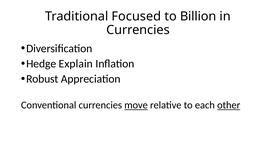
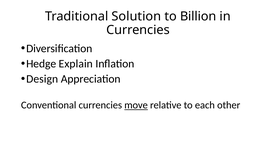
Focused: Focused -> Solution
Robust: Robust -> Design
other underline: present -> none
